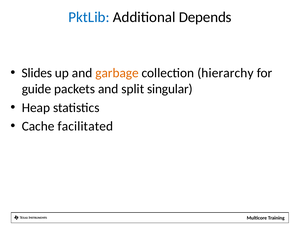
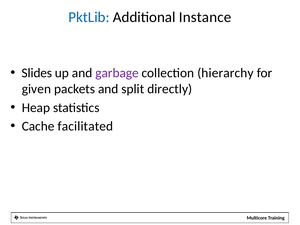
Depends: Depends -> Instance
garbage colour: orange -> purple
guide: guide -> given
singular: singular -> directly
